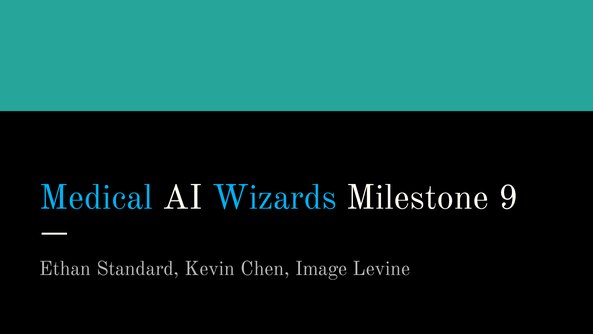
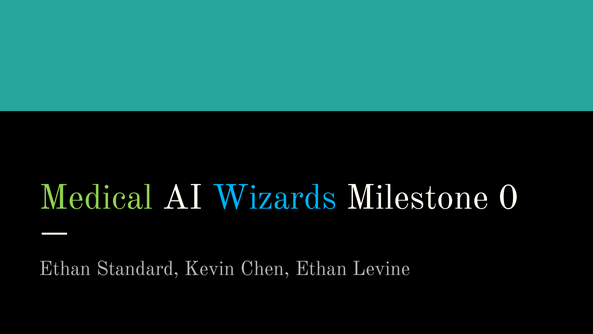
Medical colour: light blue -> light green
9: 9 -> 0
Chen Image: Image -> Ethan
